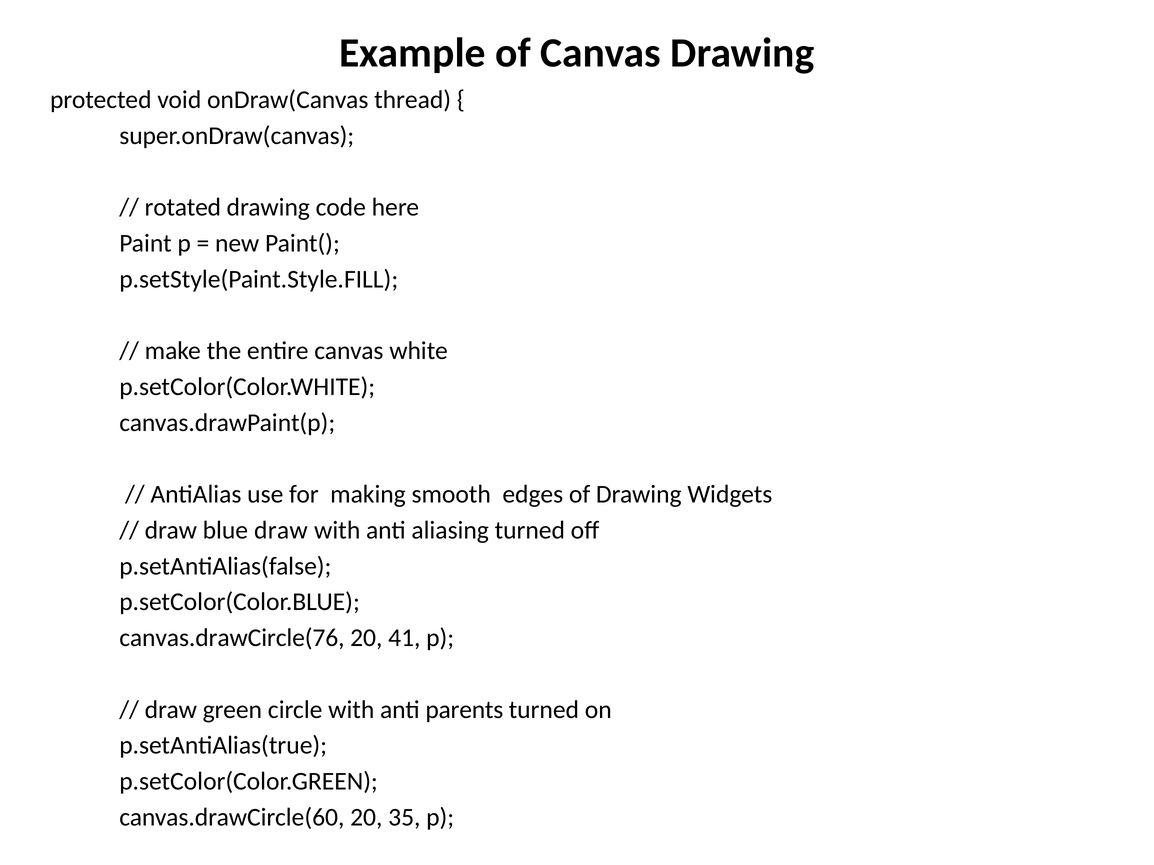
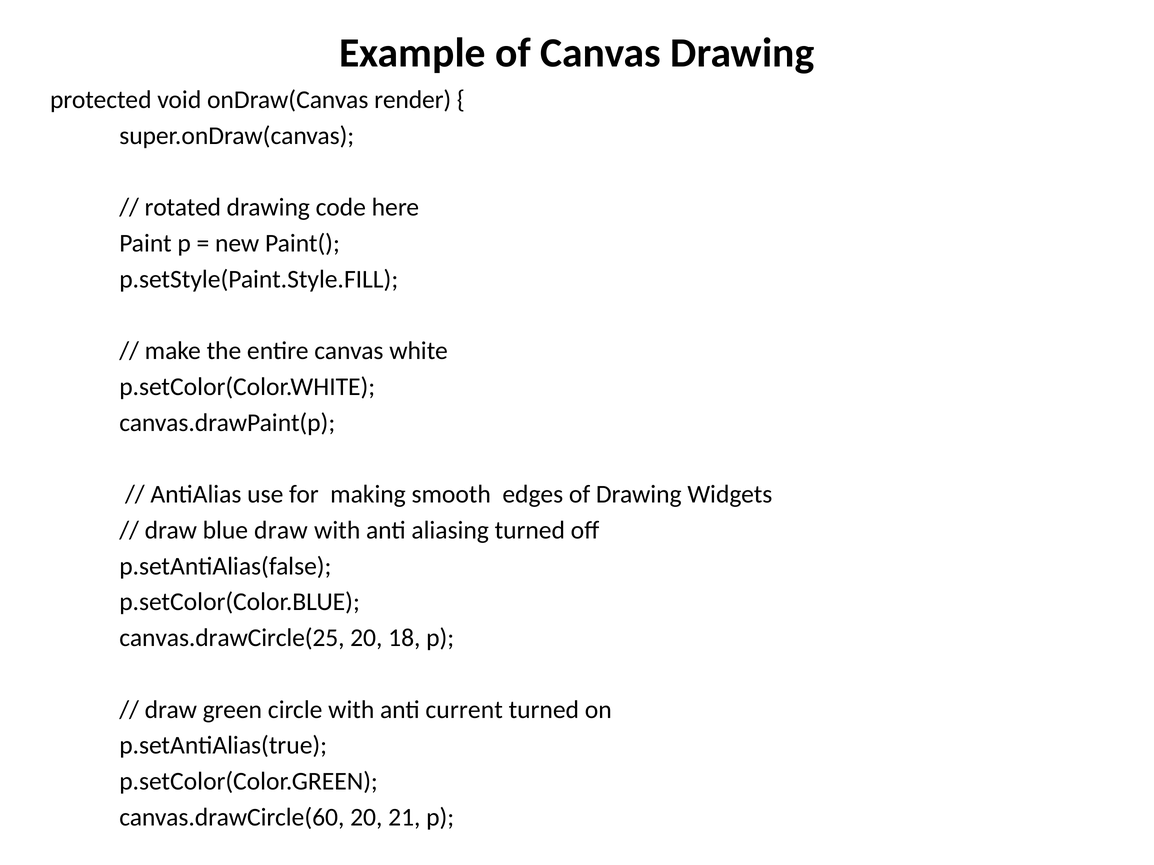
thread: thread -> render
canvas.drawCircle(76: canvas.drawCircle(76 -> canvas.drawCircle(25
41: 41 -> 18
parents: parents -> current
35: 35 -> 21
